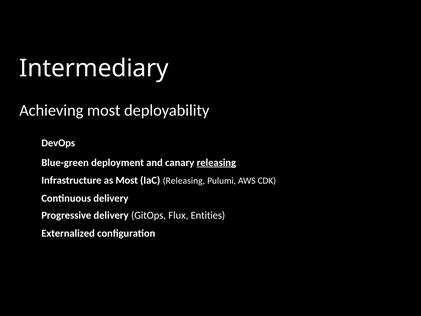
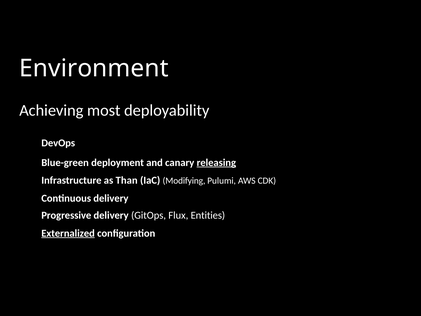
Intermediary: Intermediary -> Environment
as Most: Most -> Than
IaC Releasing: Releasing -> Modifying
Externalized underline: none -> present
